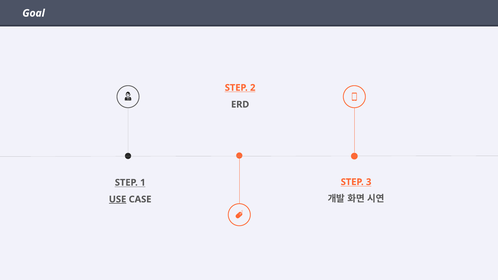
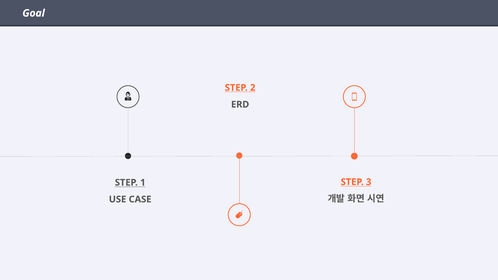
USE underline: present -> none
